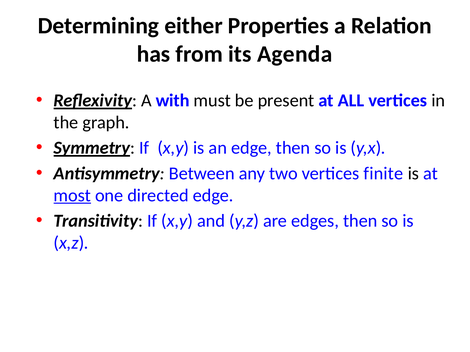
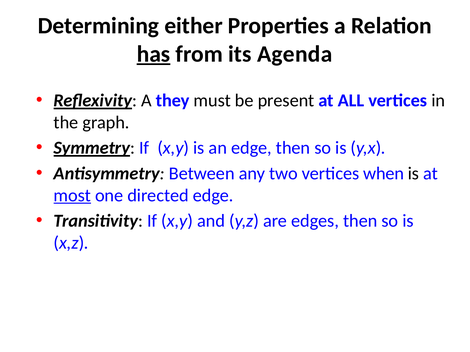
has underline: none -> present
with: with -> they
finite: finite -> when
